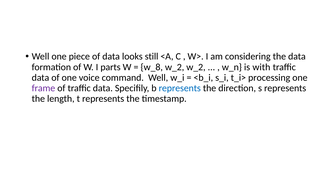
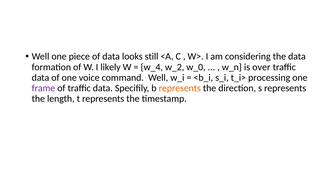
parts: parts -> likely
w_8: w_8 -> w_4
w_2 w_2: w_2 -> w_0
with: with -> over
represents at (180, 88) colour: blue -> orange
